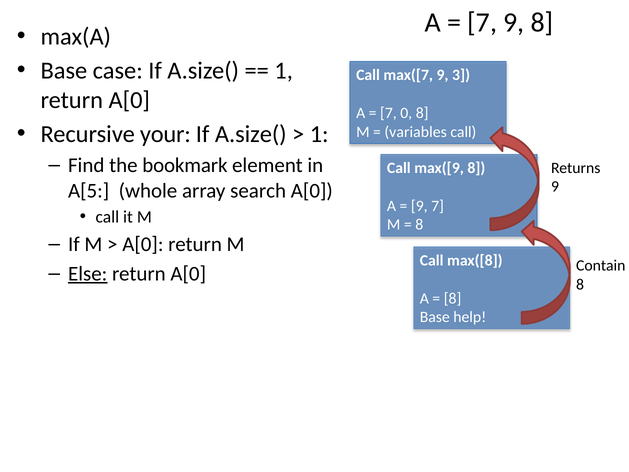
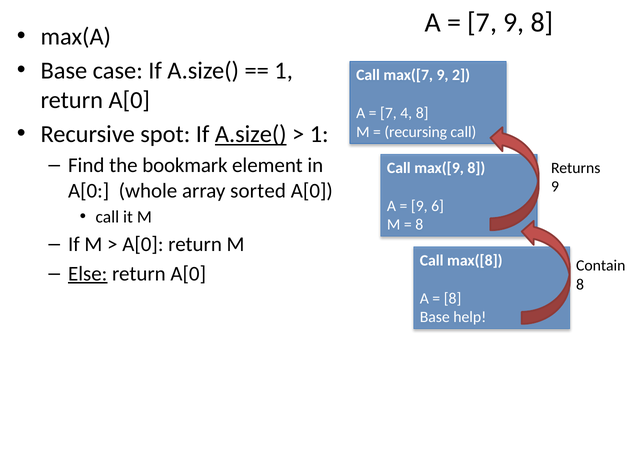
3: 3 -> 2
0: 0 -> 4
your: your -> spot
A.size( at (251, 134) underline: none -> present
variables: variables -> recursing
A[5 at (89, 190): A[5 -> A[0
search: search -> sorted
9 7: 7 -> 6
